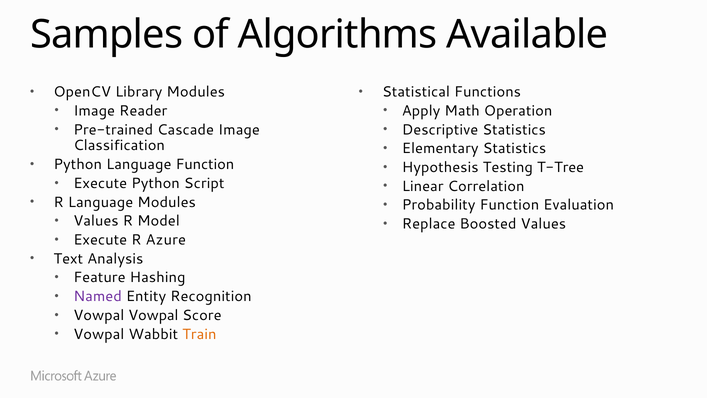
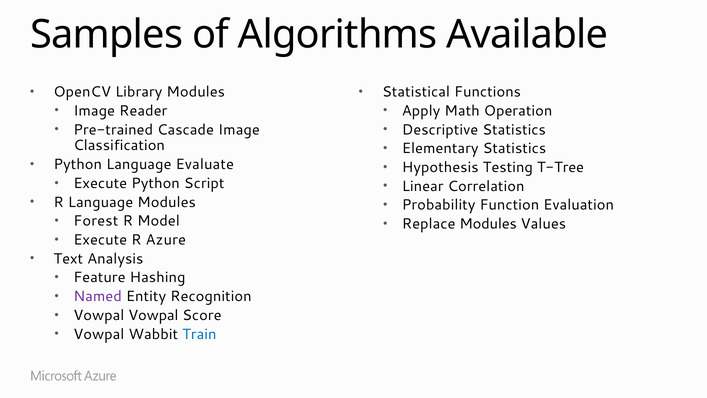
Language Function: Function -> Evaluate
Values at (96, 221): Values -> Forest
Replace Boosted: Boosted -> Modules
Train colour: orange -> blue
